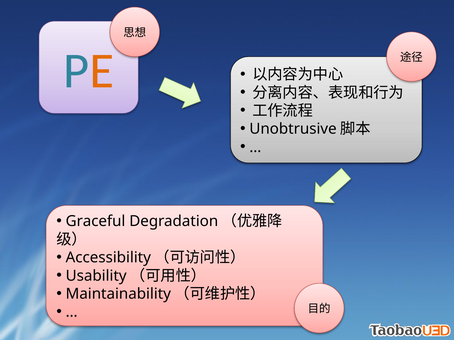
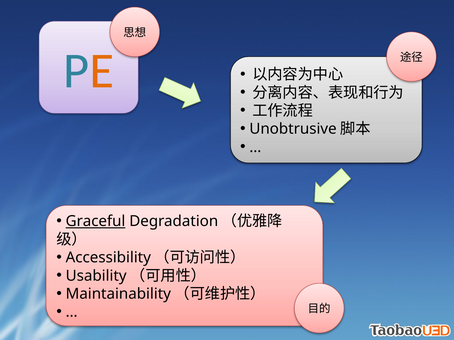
Graceful underline: none -> present
